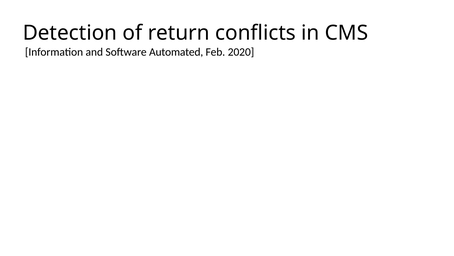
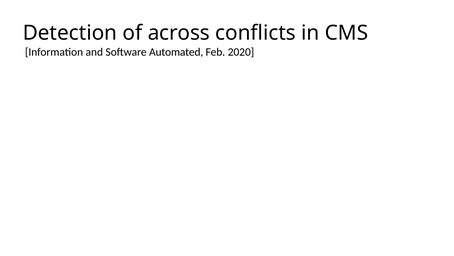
return: return -> across
